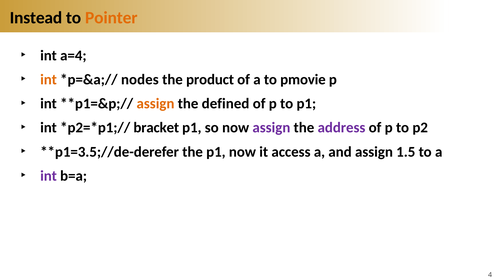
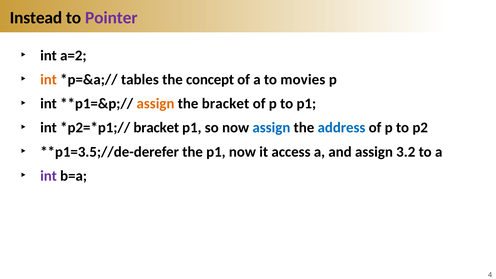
Pointer colour: orange -> purple
a=4: a=4 -> a=2
nodes: nodes -> tables
product: product -> concept
pmovie: pmovie -> movies
the defined: defined -> bracket
assign at (271, 128) colour: purple -> blue
address colour: purple -> blue
1.5: 1.5 -> 3.2
